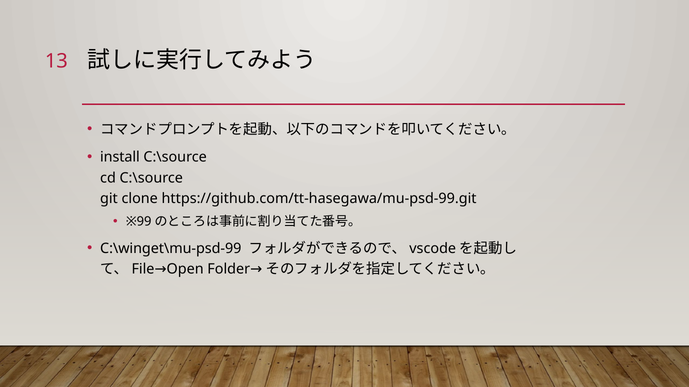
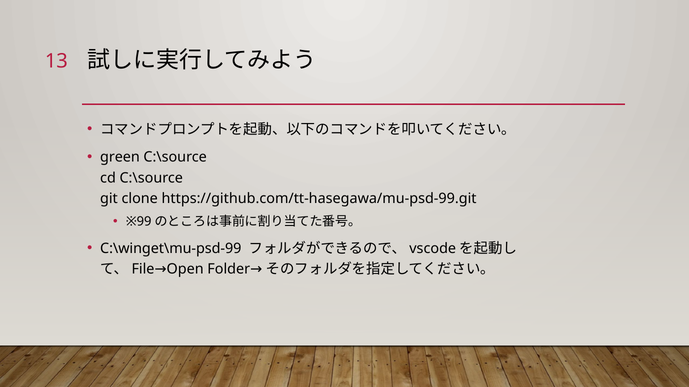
install: install -> green
